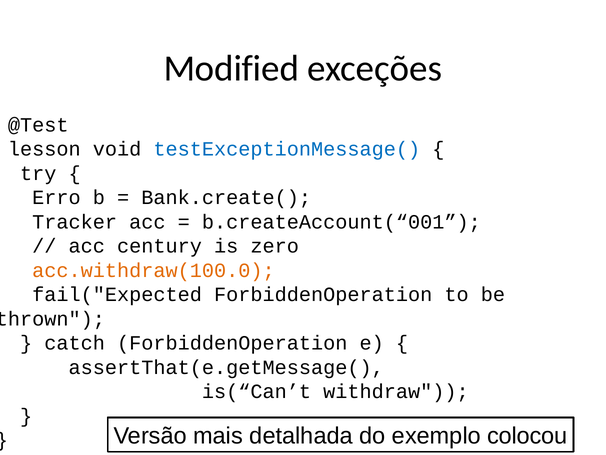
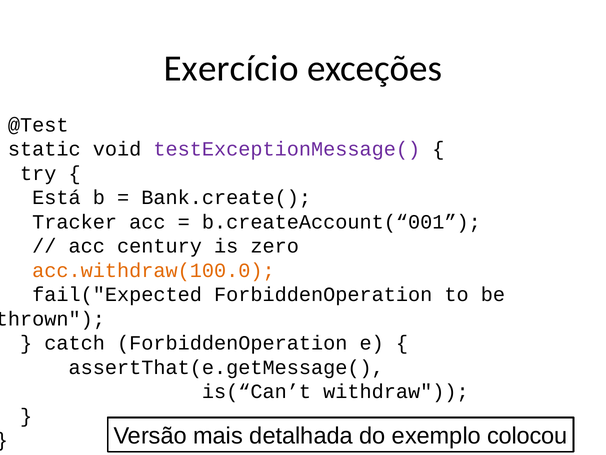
Modified: Modified -> Exercício
lesson: lesson -> static
testExceptionMessage( colour: blue -> purple
Erro: Erro -> Está
